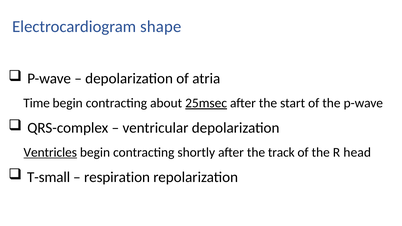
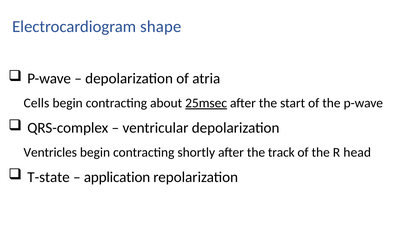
Time: Time -> Cells
Ventricles underline: present -> none
T-small: T-small -> T-state
respiration: respiration -> application
